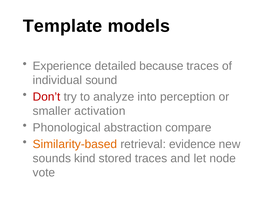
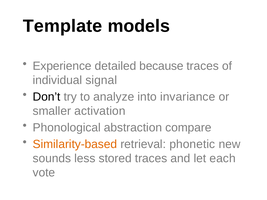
sound: sound -> signal
Don’t colour: red -> black
perception: perception -> invariance
evidence: evidence -> phonetic
kind: kind -> less
node: node -> each
